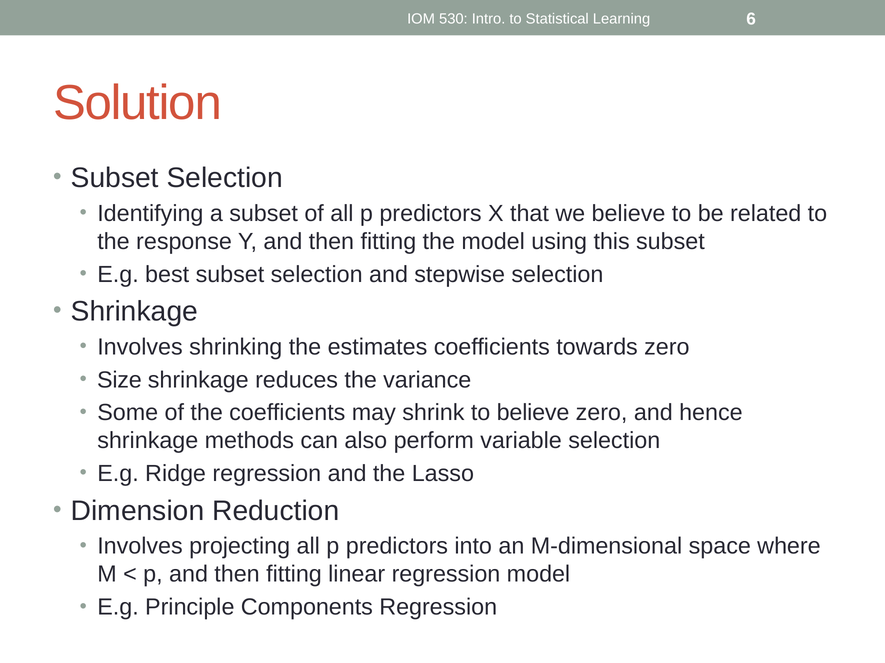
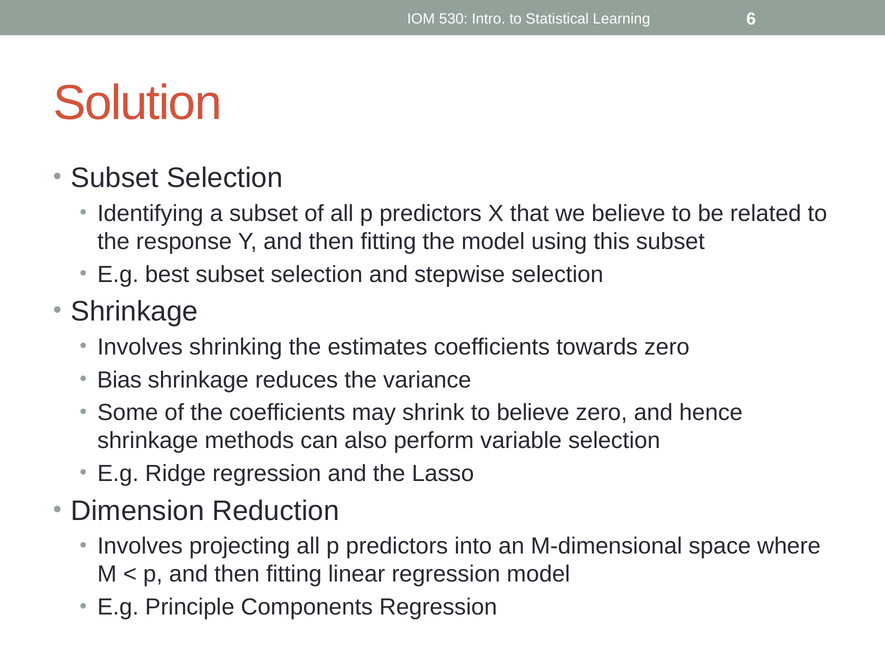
Size: Size -> Bias
